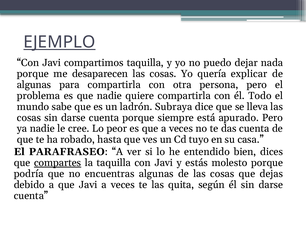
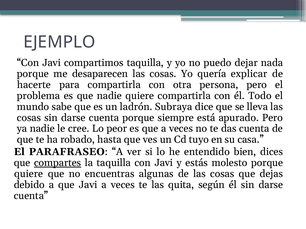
EJEMPLO underline: present -> none
algunas at (34, 85): algunas -> hacerte
podría at (29, 174): podría -> quiere
